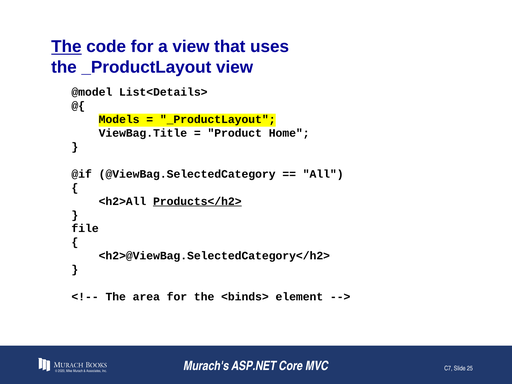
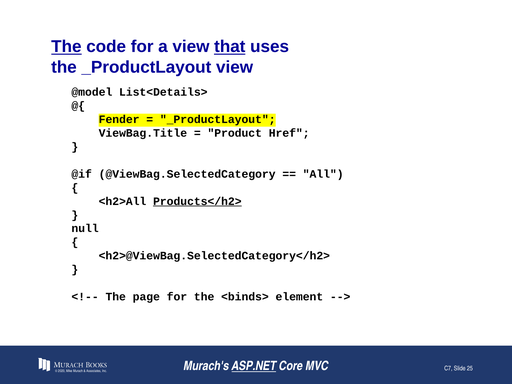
that underline: none -> present
Models: Models -> Fender
Home: Home -> Href
file: file -> null
area: area -> page
ASP.NET underline: none -> present
